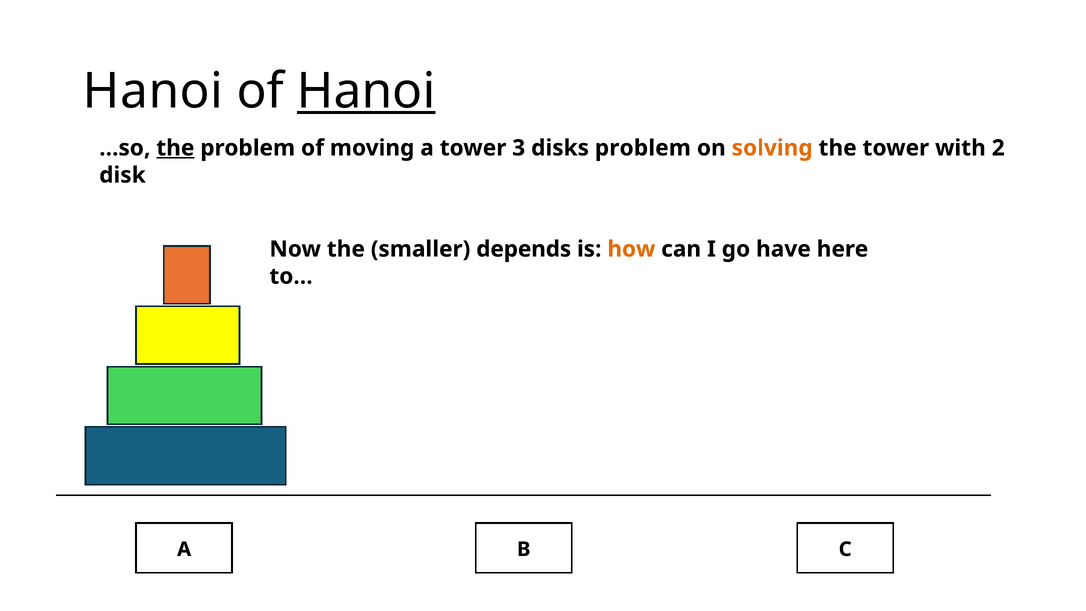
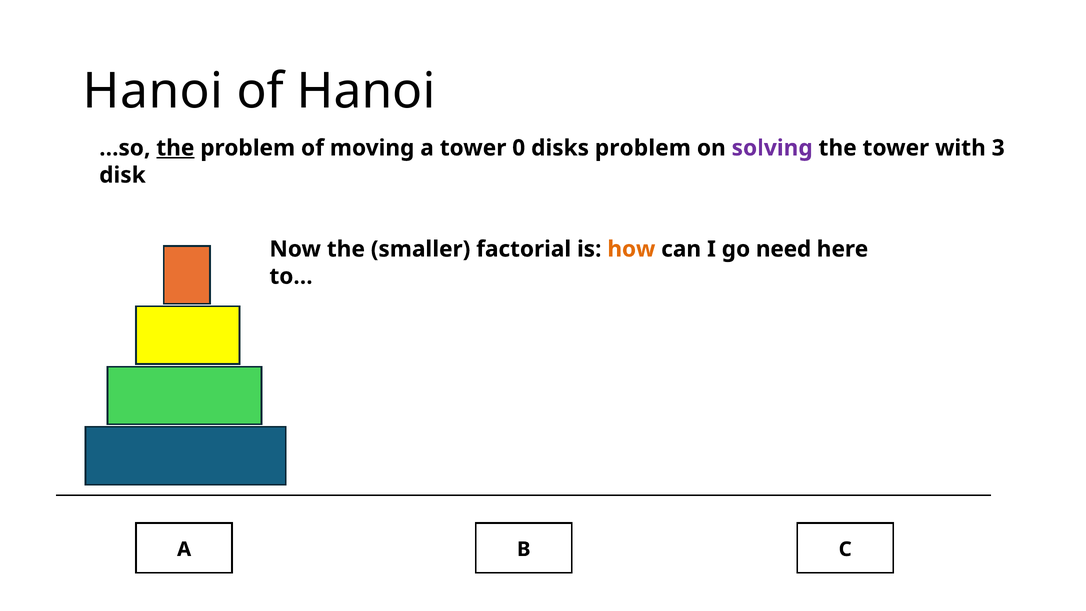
Hanoi at (366, 91) underline: present -> none
3: 3 -> 0
solving colour: orange -> purple
2: 2 -> 3
depends: depends -> factorial
have: have -> need
